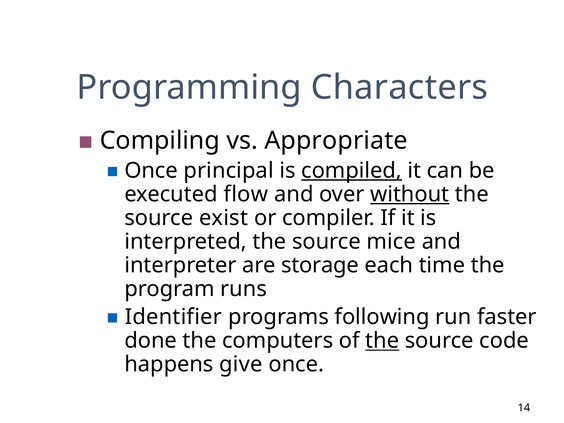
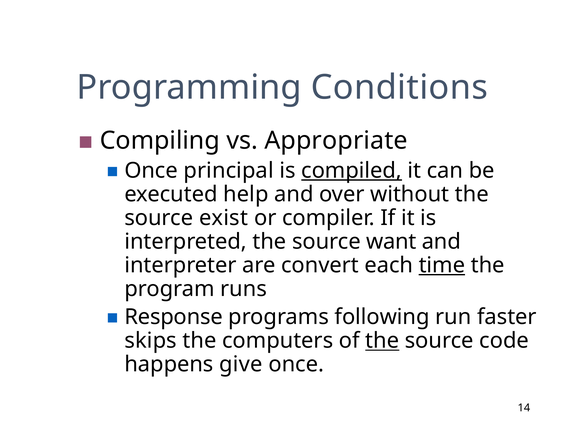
Characters: Characters -> Conditions
flow: flow -> help
without underline: present -> none
mice: mice -> want
storage: storage -> convert
time underline: none -> present
Identifier: Identifier -> Response
done: done -> skips
